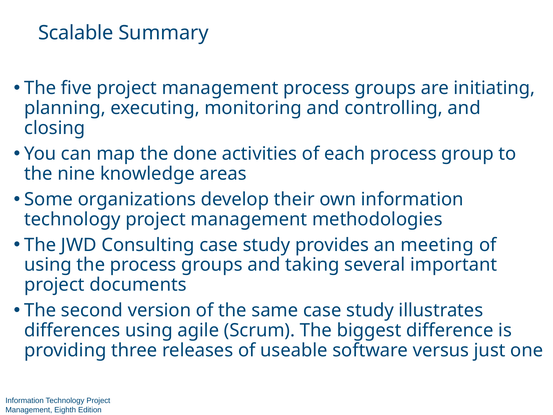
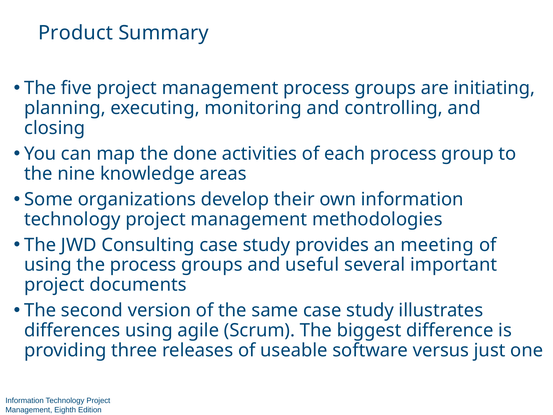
Scalable: Scalable -> Product
taking: taking -> useful
